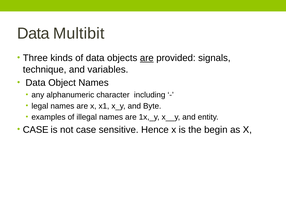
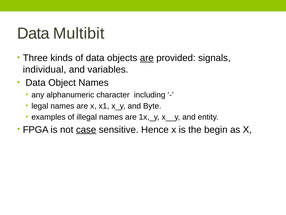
technique: technique -> individual
CASE at (36, 129): CASE -> FPGA
case at (86, 129) underline: none -> present
